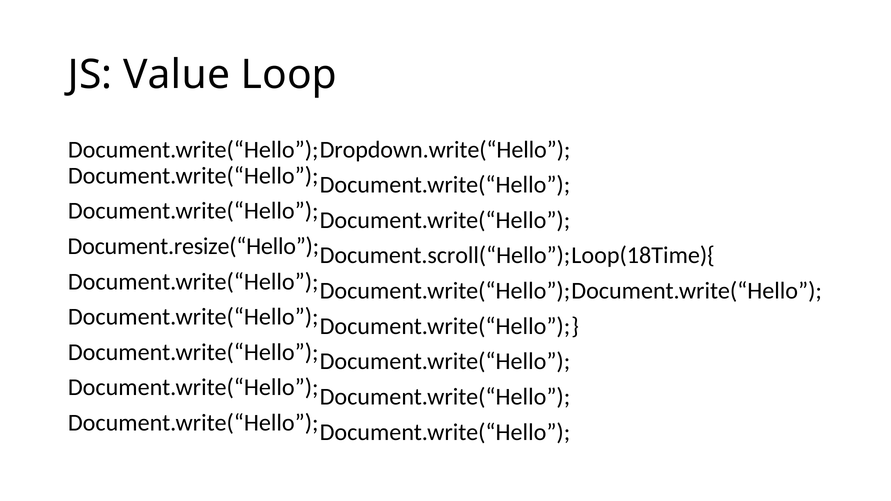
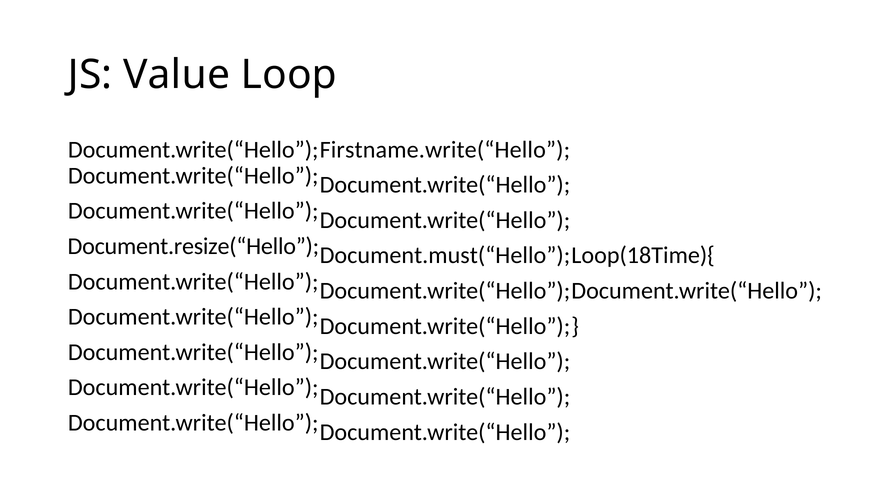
Dropdown.write(“Hello: Dropdown.write(“Hello -> Firstname.write(“Hello
Document.scroll(“Hello: Document.scroll(“Hello -> Document.must(“Hello
